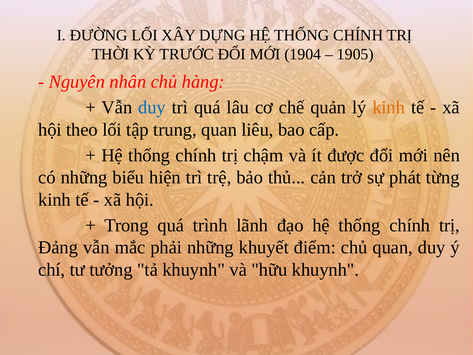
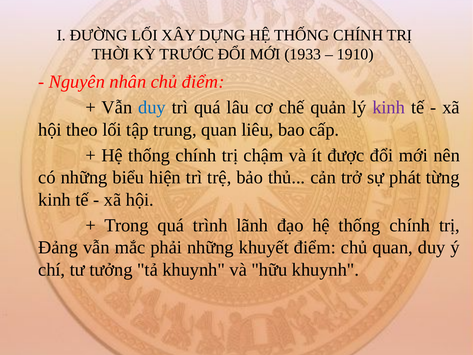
1904: 1904 -> 1933
1905: 1905 -> 1910
chủ hàng: hàng -> điểm
kinh at (389, 107) colour: orange -> purple
